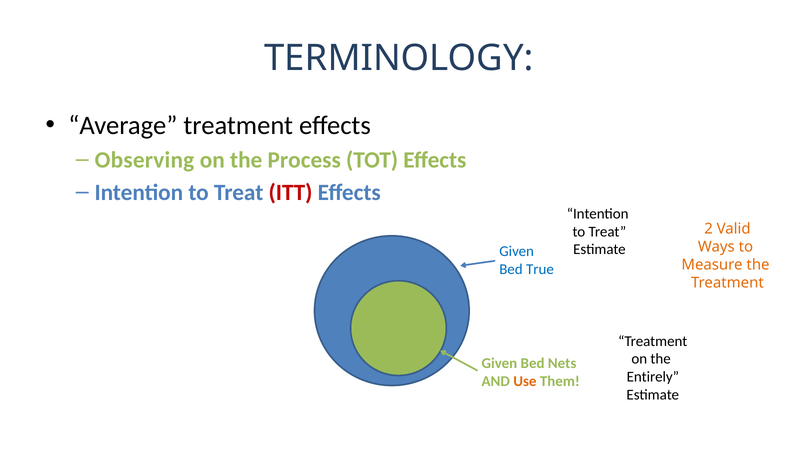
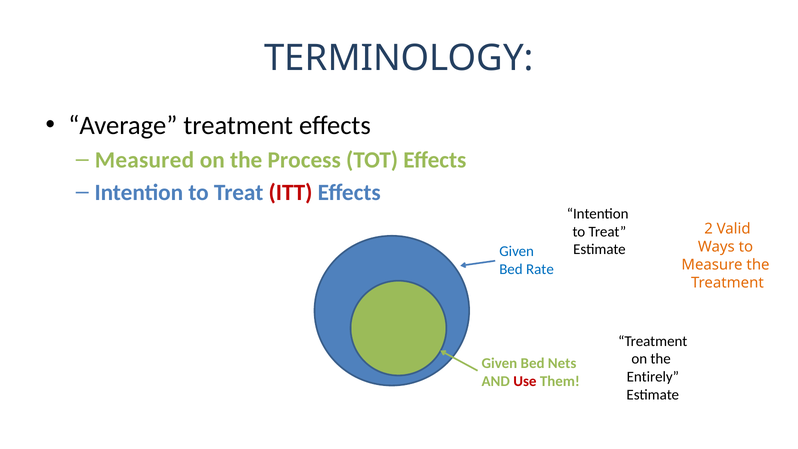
Observing: Observing -> Measured
True: True -> Rate
Use colour: orange -> red
